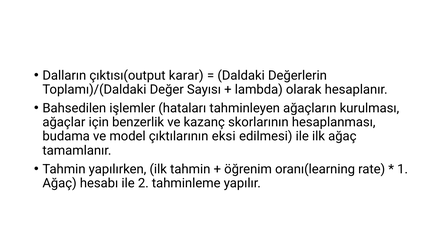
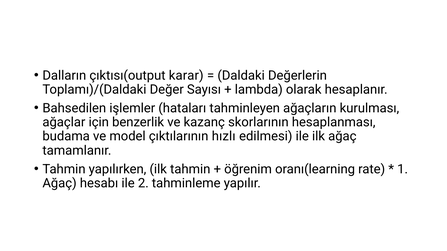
eksi: eksi -> hızlı
